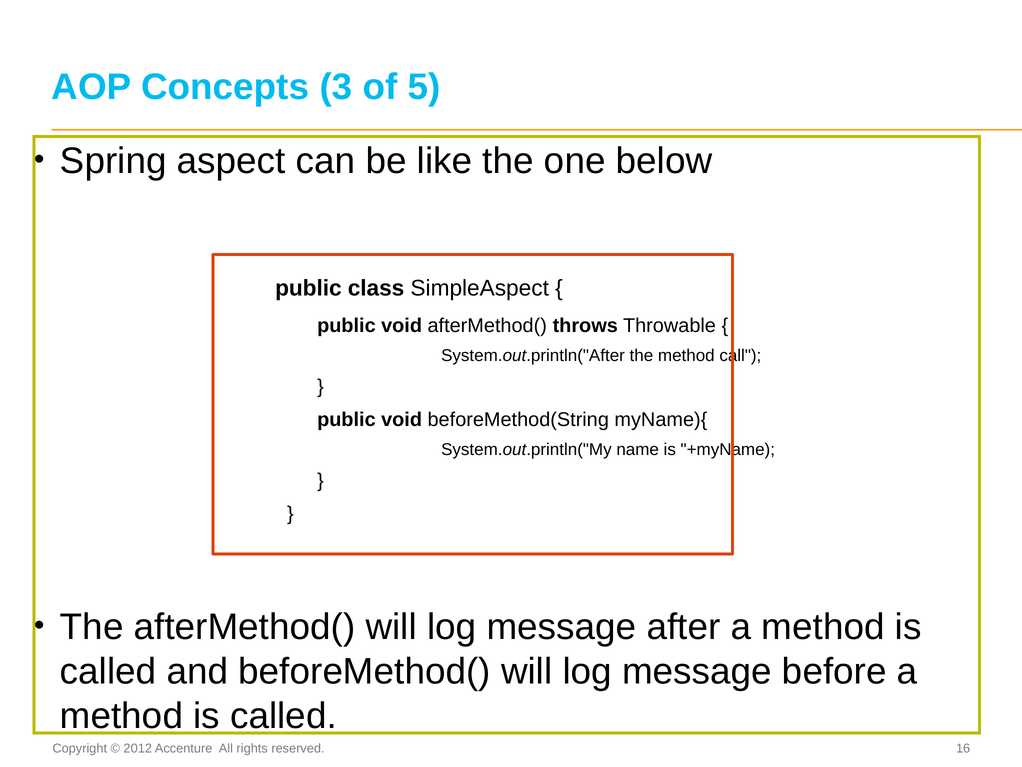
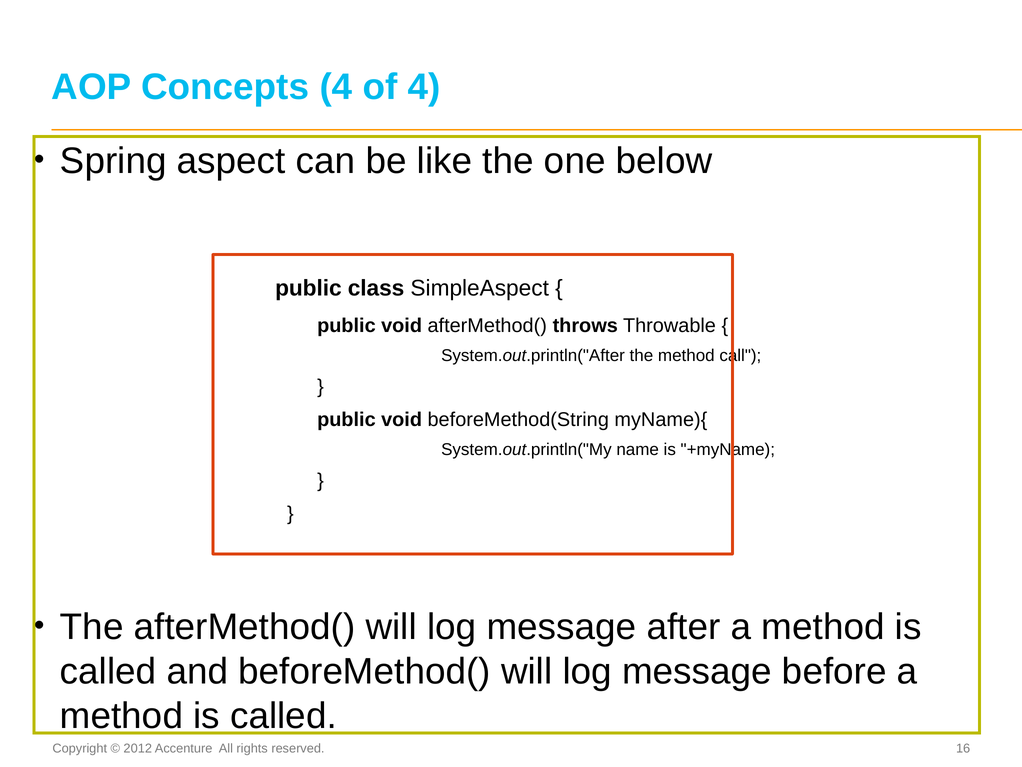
Concepts 3: 3 -> 4
of 5: 5 -> 4
